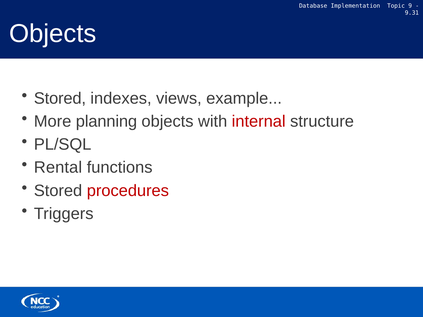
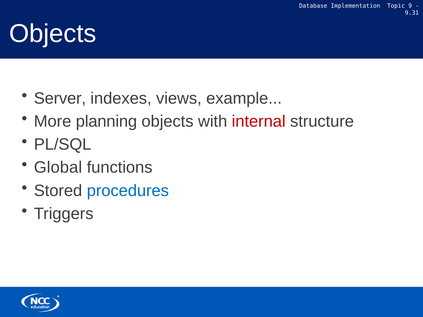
Stored at (60, 99): Stored -> Server
Rental: Rental -> Global
procedures colour: red -> blue
